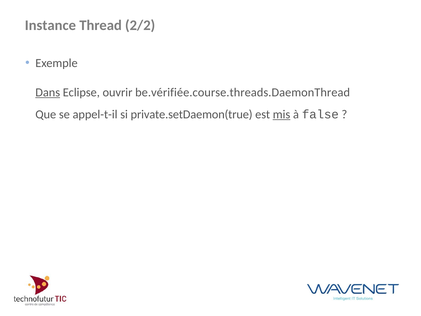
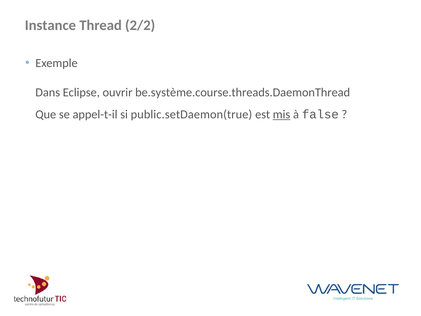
Dans underline: present -> none
be.vérifiée.course.threads.DaemonThread: be.vérifiée.course.threads.DaemonThread -> be.système.course.threads.DaemonThread
private.setDaemon(true: private.setDaemon(true -> public.setDaemon(true
